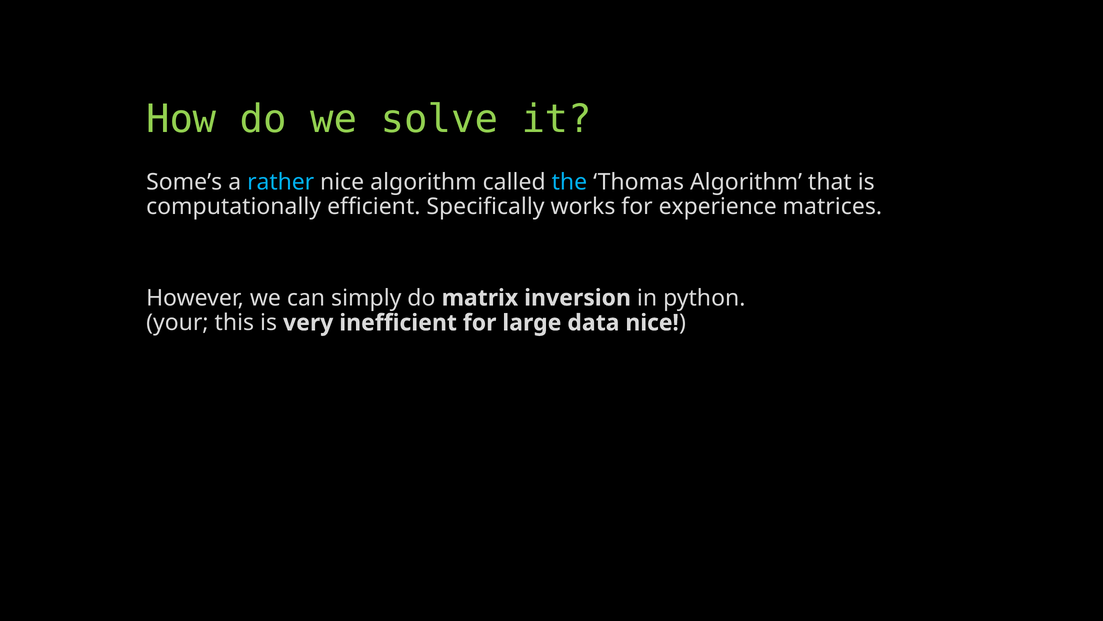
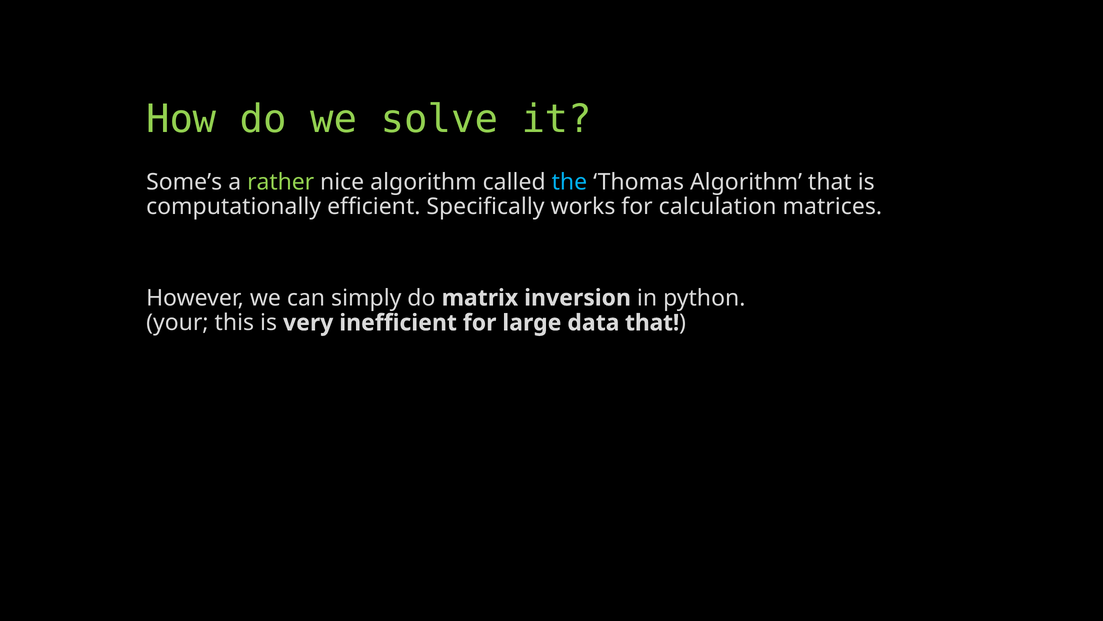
rather colour: light blue -> light green
experience: experience -> calculation
data nice: nice -> that
